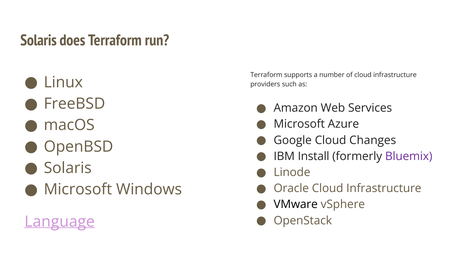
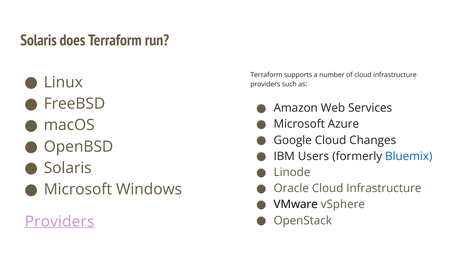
Install: Install -> Users
Bluemix colour: purple -> blue
Language at (60, 221): Language -> Providers
